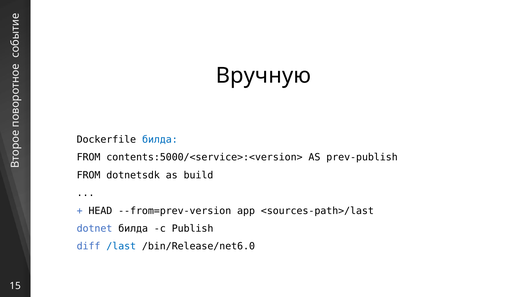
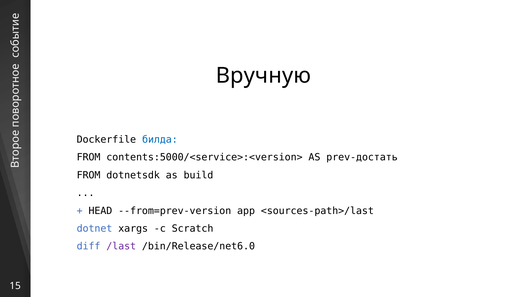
prev-publish: prev-publish -> prev-достать
dotnet билда: билда -> xargs
Publish: Publish -> Scratch
/last colour: blue -> purple
